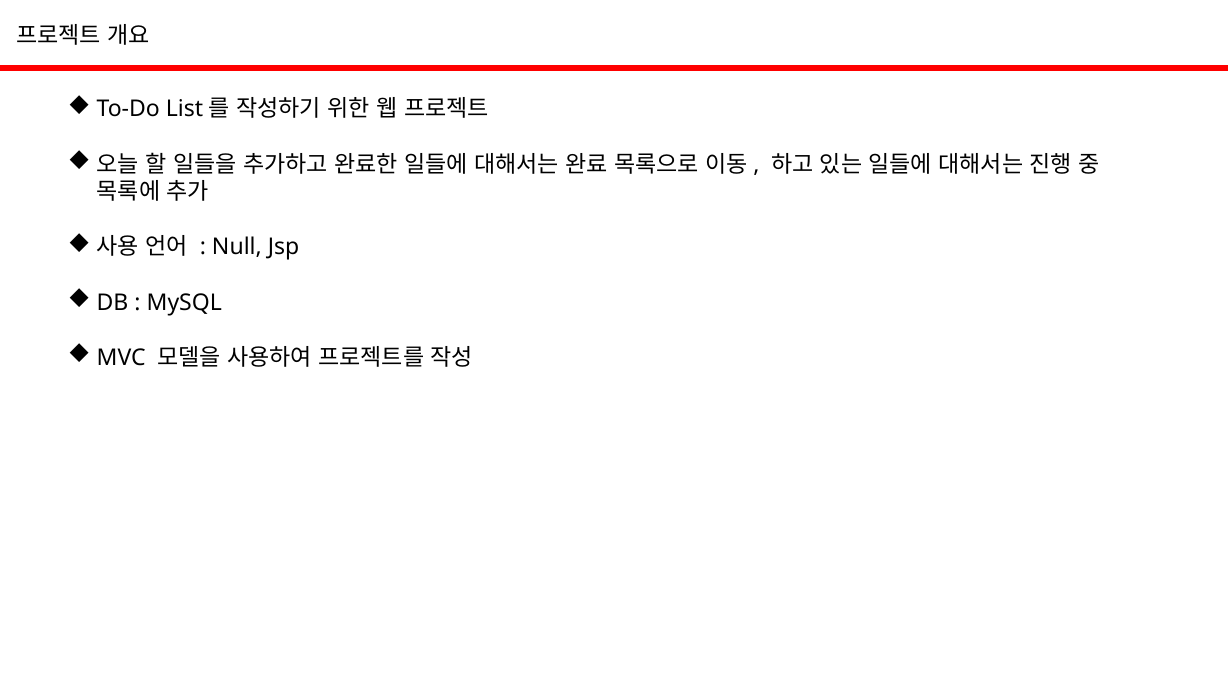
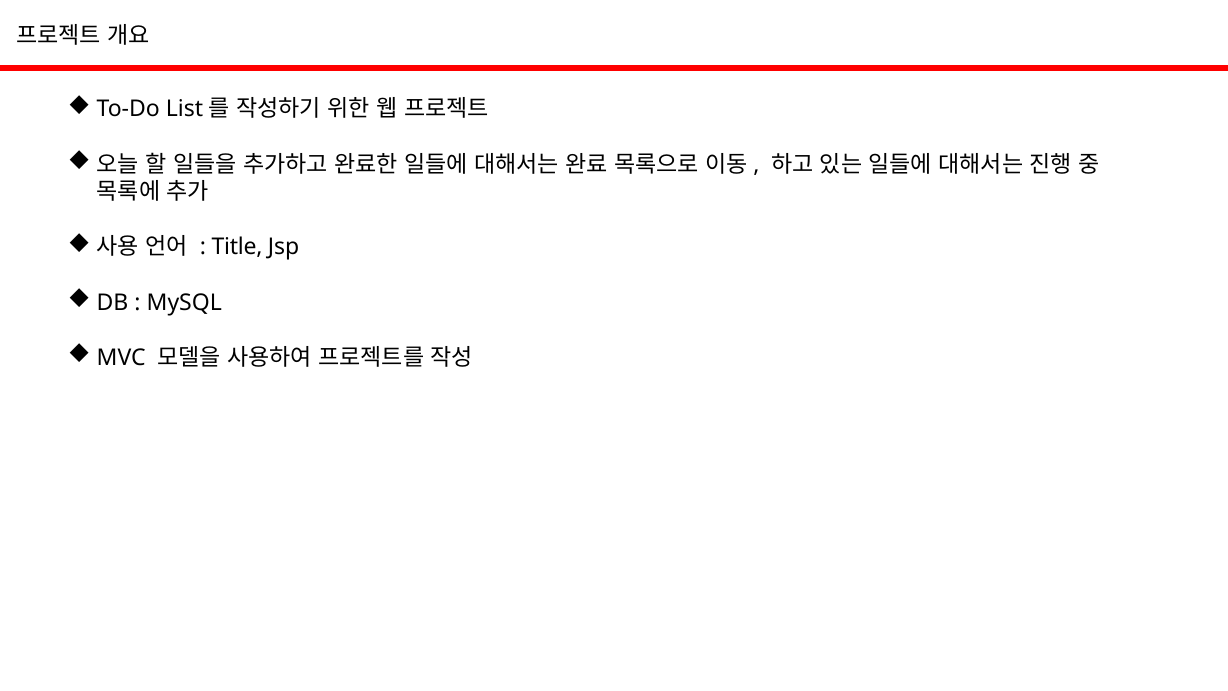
Null: Null -> Title
